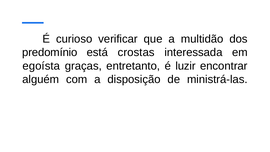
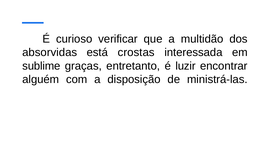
predomínio: predomínio -> absorvidas
egoísta: egoísta -> sublime
